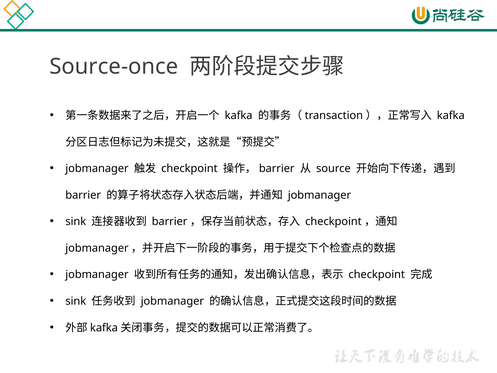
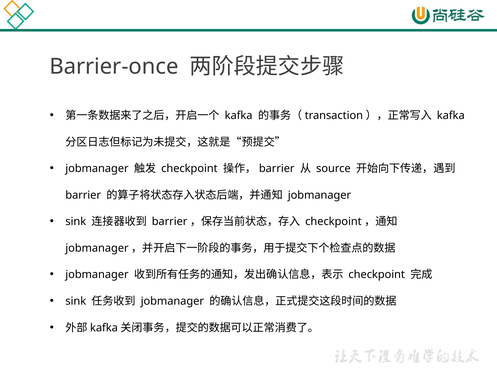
Source-once: Source-once -> Barrier-once
